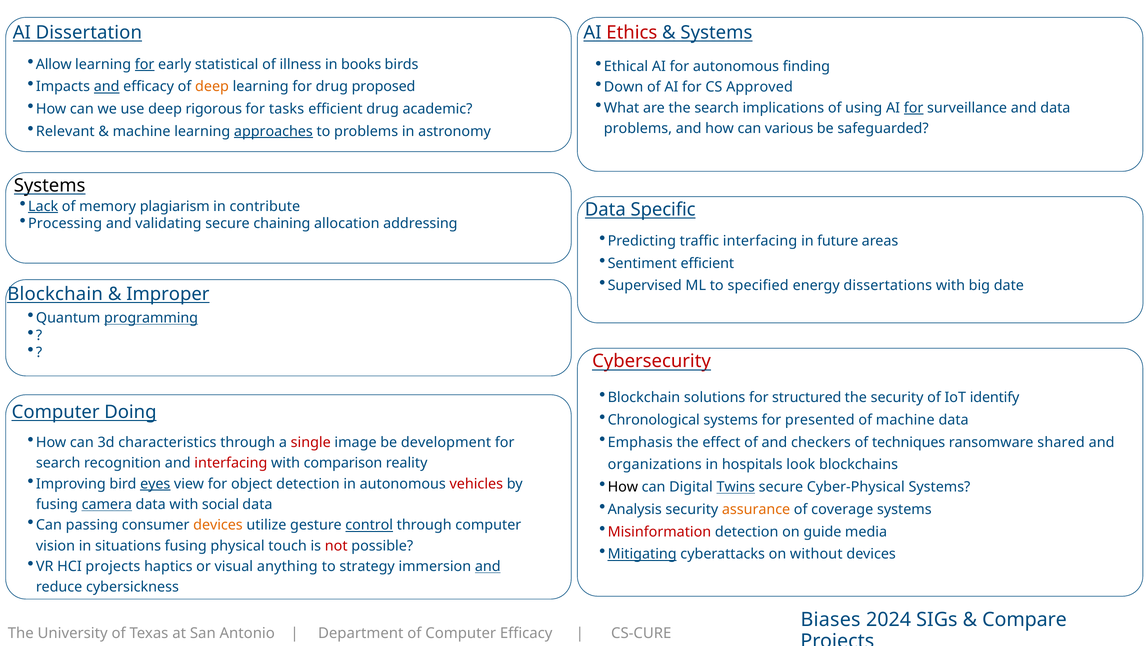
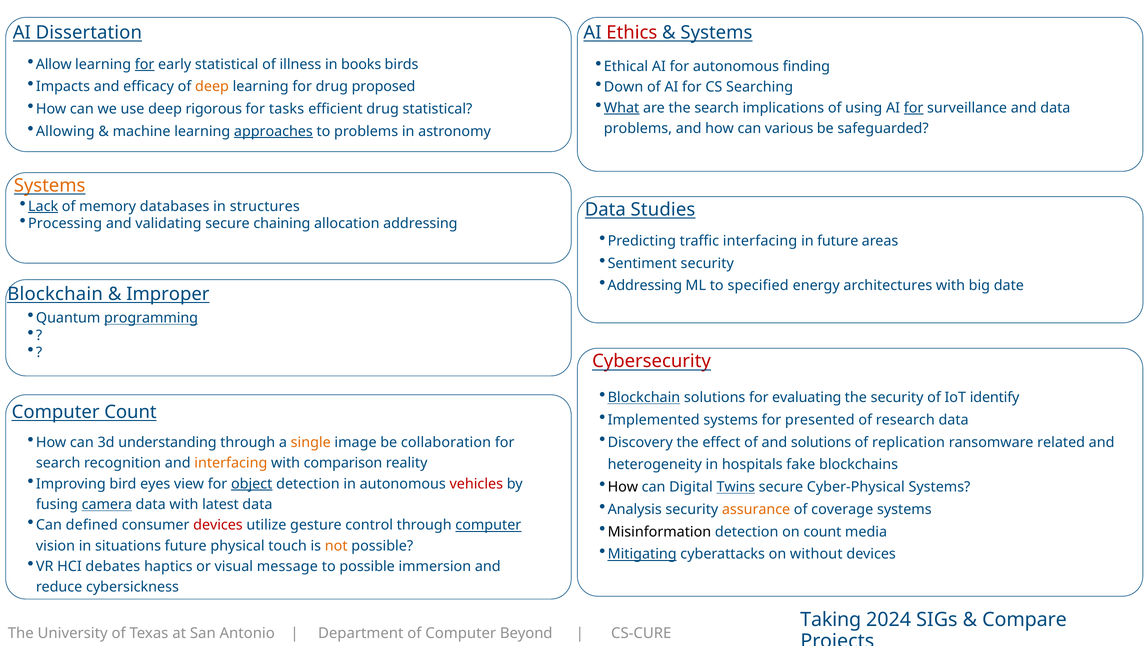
and at (107, 87) underline: present -> none
Approved: Approved -> Searching
What underline: none -> present
drug academic: academic -> statistical
Relevant: Relevant -> Allowing
Systems at (50, 186) colour: black -> orange
plagiarism: plagiarism -> databases
contribute: contribute -> structures
Specific: Specific -> Studies
Sentiment efficient: efficient -> security
Supervised at (645, 286): Supervised -> Addressing
dissertations: dissertations -> architectures
Blockchain at (644, 397) underline: none -> present
structured: structured -> evaluating
Computer Doing: Doing -> Count
Chronological: Chronological -> Implemented
of machine: machine -> research
Emphasis: Emphasis -> Discovery
and checkers: checkers -> solutions
techniques: techniques -> replication
shared: shared -> related
characteristics: characteristics -> understanding
single colour: red -> orange
development: development -> collaboration
interfacing at (231, 463) colour: red -> orange
organizations: organizations -> heterogeneity
look: look -> fake
eyes underline: present -> none
object underline: none -> present
social: social -> latest
passing: passing -> defined
devices at (218, 525) colour: orange -> red
control underline: present -> none
computer at (488, 525) underline: none -> present
Misinformation colour: red -> black
on guide: guide -> count
situations fusing: fusing -> future
not colour: red -> orange
HCI projects: projects -> debates
anything: anything -> message
to strategy: strategy -> possible
and at (488, 566) underline: present -> none
Biases: Biases -> Taking
Computer Efficacy: Efficacy -> Beyond
